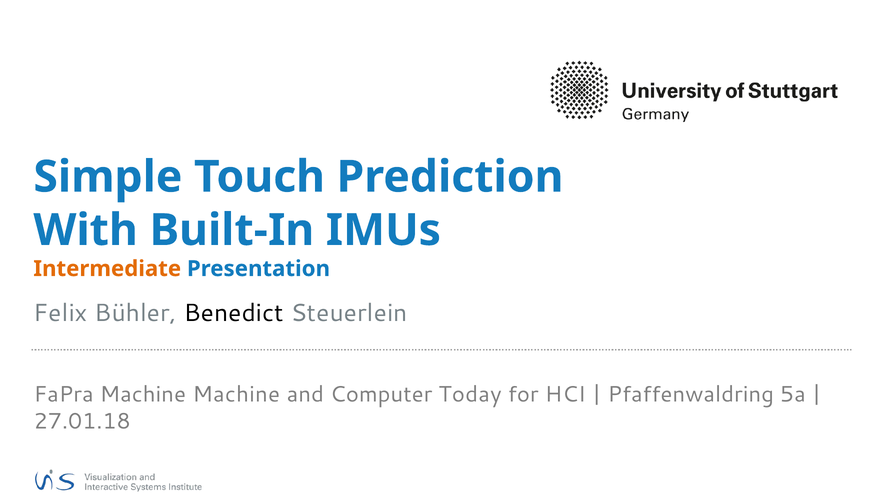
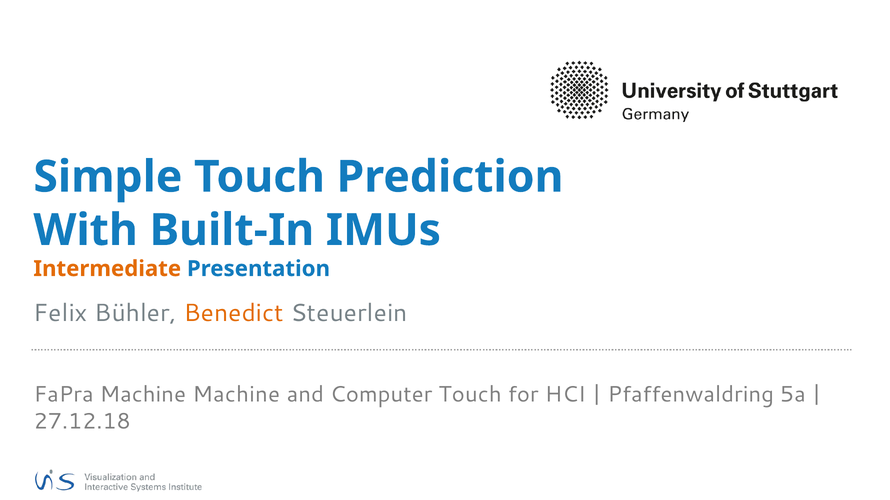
Benedict colour: black -> orange
Computer Today: Today -> Touch
27.01.18: 27.01.18 -> 27.12.18
